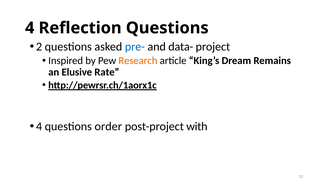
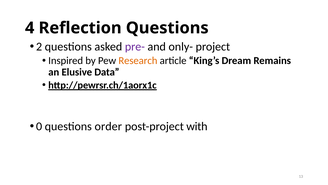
pre- colour: blue -> purple
data-: data- -> only-
Rate: Rate -> Data
4 at (39, 126): 4 -> 0
